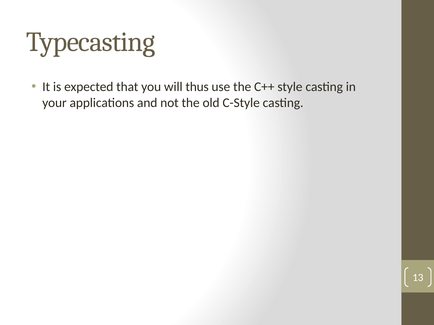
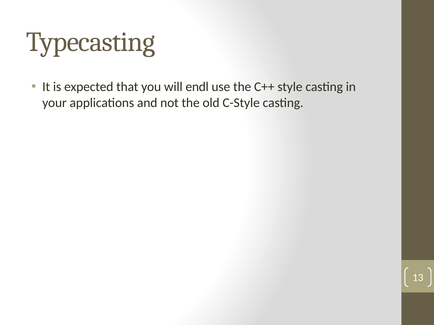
thus: thus -> endl
